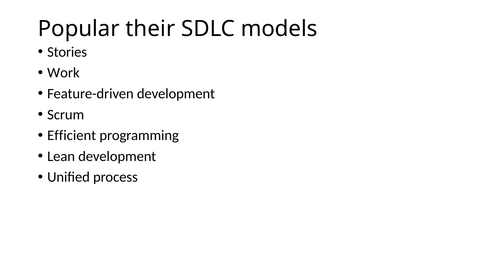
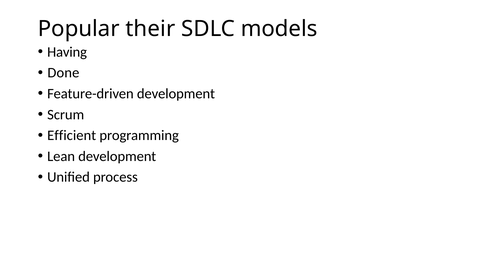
Stories: Stories -> Having
Work: Work -> Done
